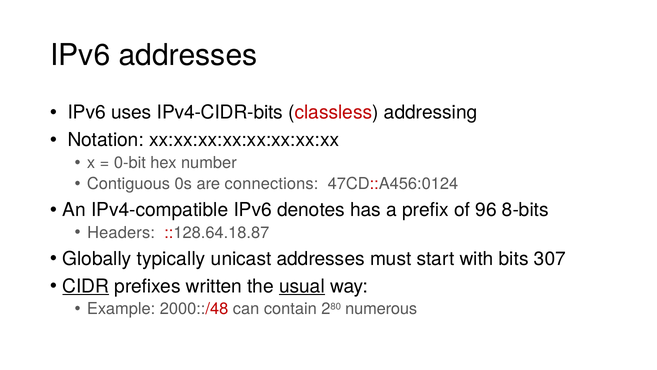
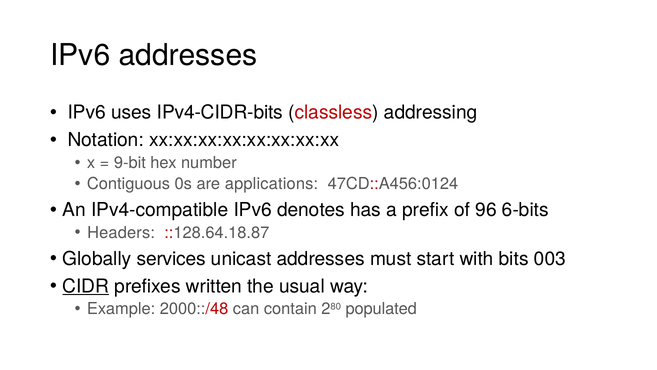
0-bit: 0-bit -> 9-bit
connections: connections -> applications
8-bits: 8-bits -> 6-bits
typically: typically -> services
307: 307 -> 003
usual underline: present -> none
numerous: numerous -> populated
